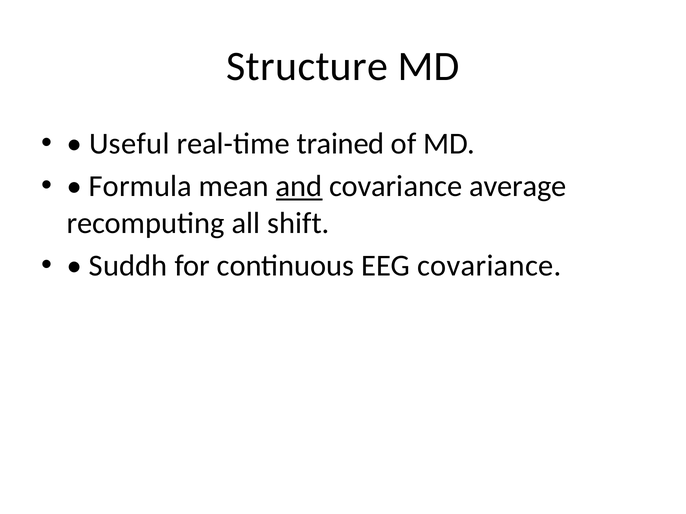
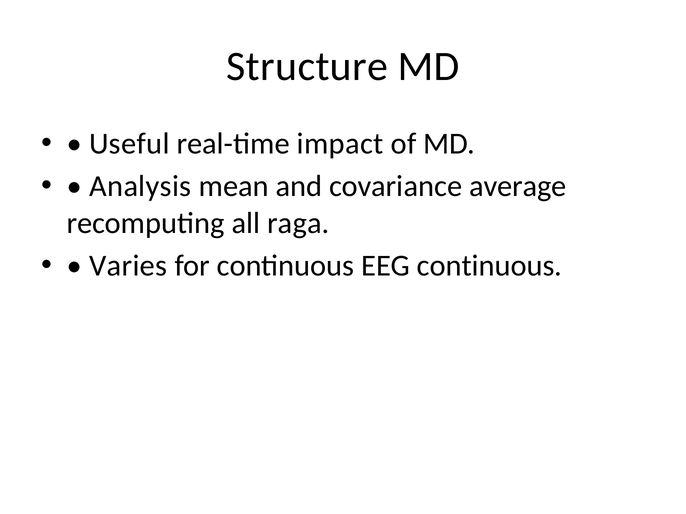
trained: trained -> impact
Formula: Formula -> Analysis
and underline: present -> none
shift: shift -> raga
Suddh: Suddh -> Varies
EEG covariance: covariance -> continuous
